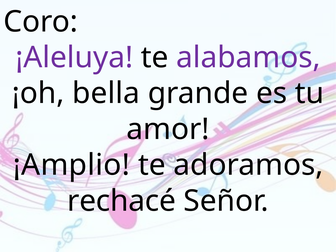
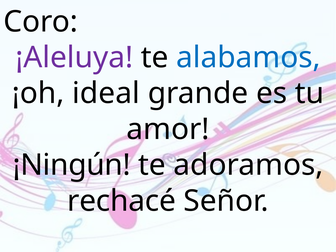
alabamos colour: purple -> blue
bella: bella -> ideal
¡Amplio: ¡Amplio -> ¡Ningún
